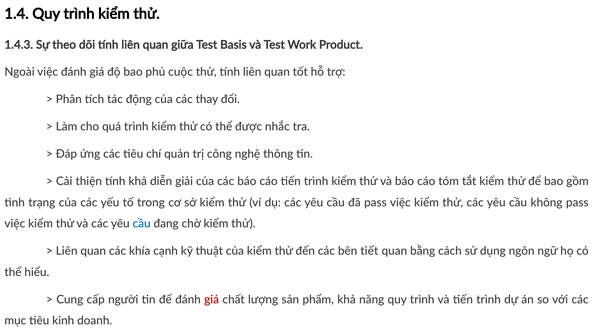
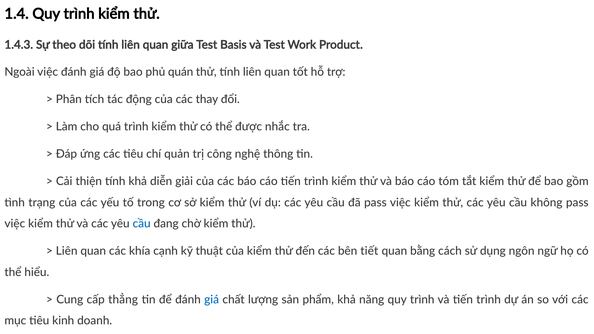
cuộc: cuộc -> quán
người: người -> thẳng
giá at (212, 300) colour: red -> blue
